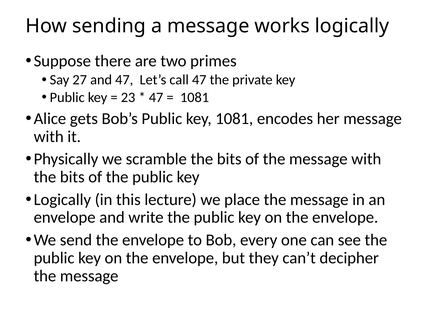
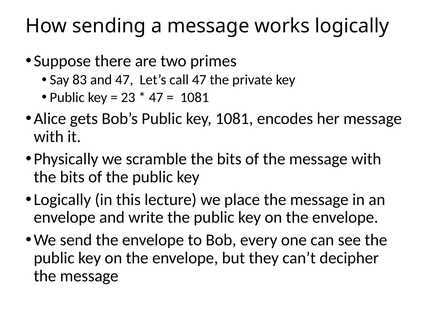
27: 27 -> 83
